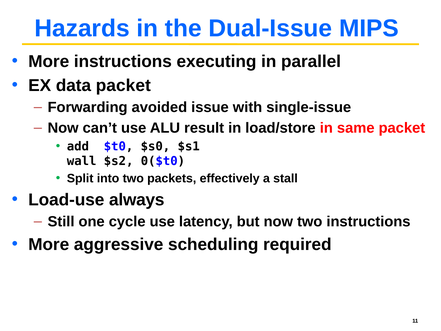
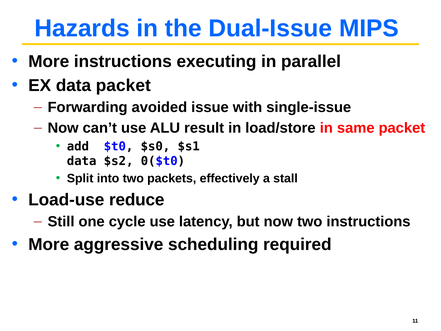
wall at (82, 161): wall -> data
always: always -> reduce
